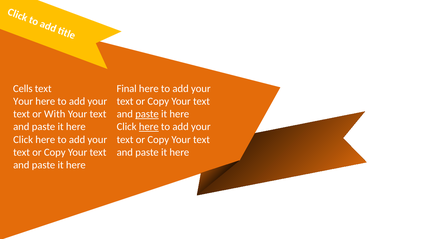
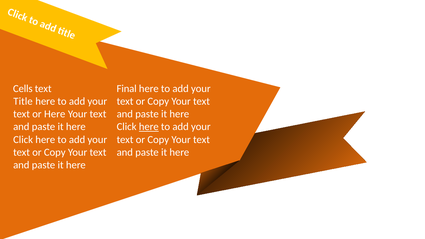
Your at (23, 101): Your -> Title
or With: With -> Here
paste at (147, 114) underline: present -> none
